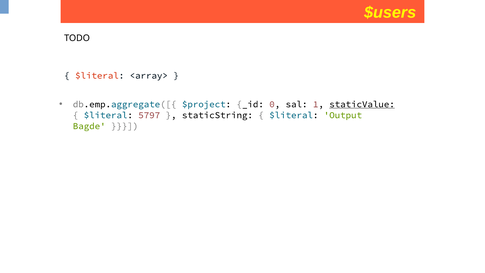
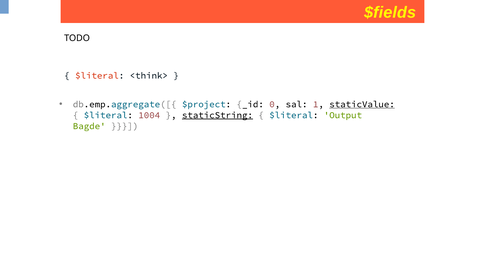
$users: $users -> $fields
<array>: <array> -> <think>
5797: 5797 -> 1004
staticString underline: none -> present
